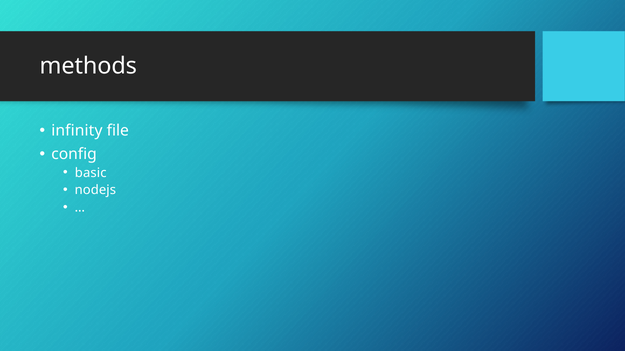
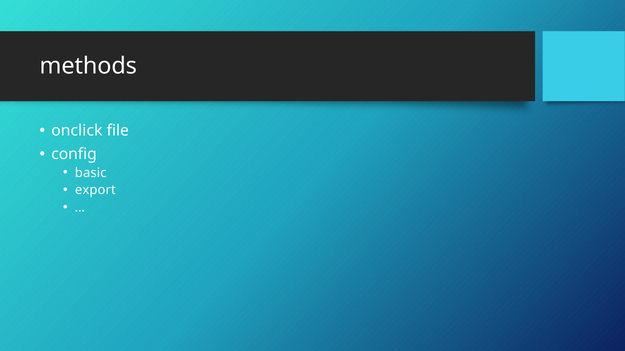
infinity: infinity -> onclick
nodejs: nodejs -> export
